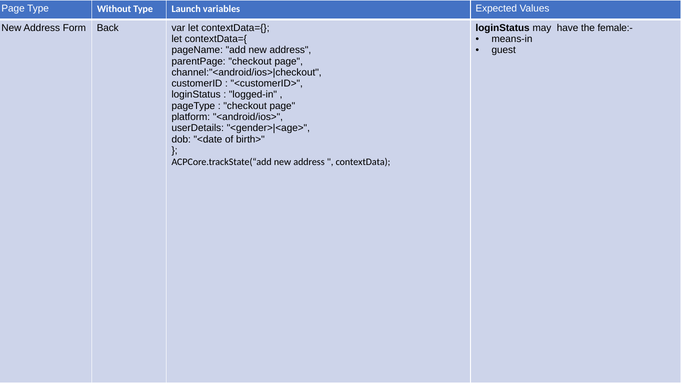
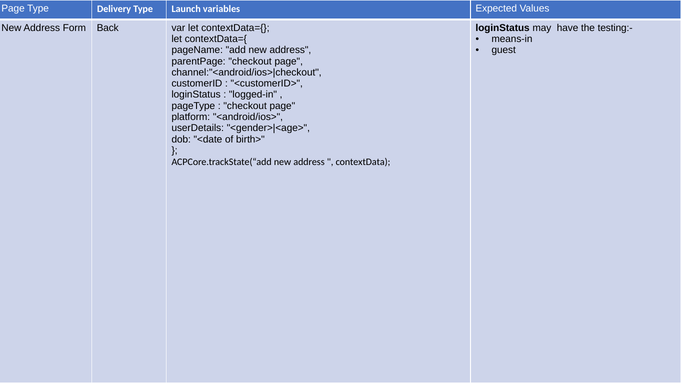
Without: Without -> Delivery
female:-: female:- -> testing:-
